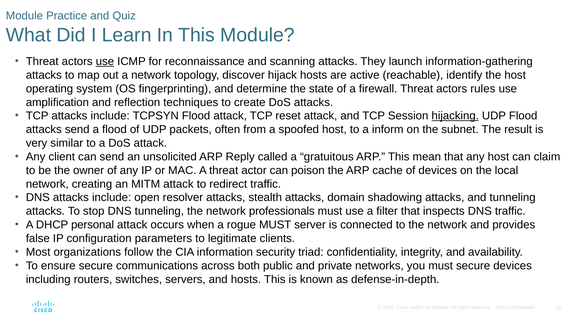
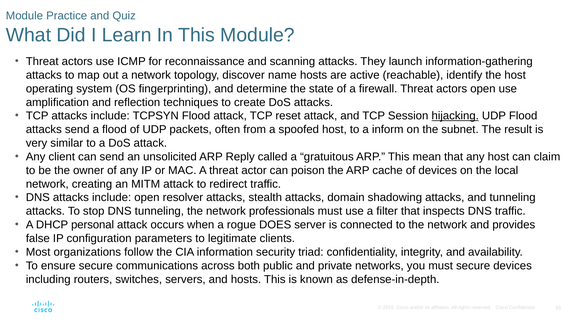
use at (105, 61) underline: present -> none
hijack: hijack -> name
actors rules: rules -> open
rogue MUST: MUST -> DOES
